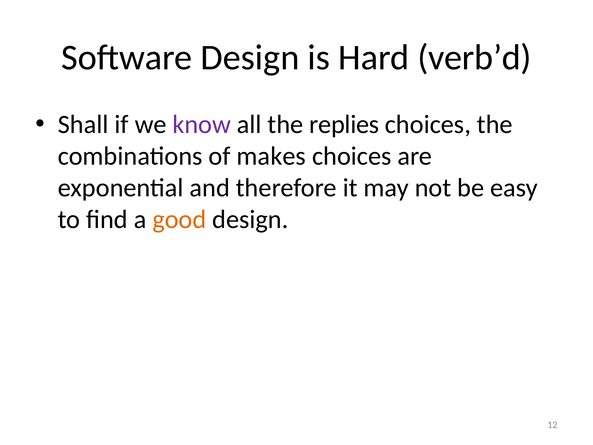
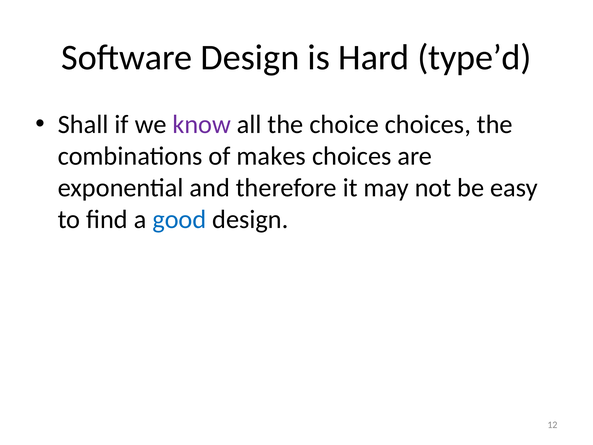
verb’d: verb’d -> type’d
replies: replies -> choice
good colour: orange -> blue
